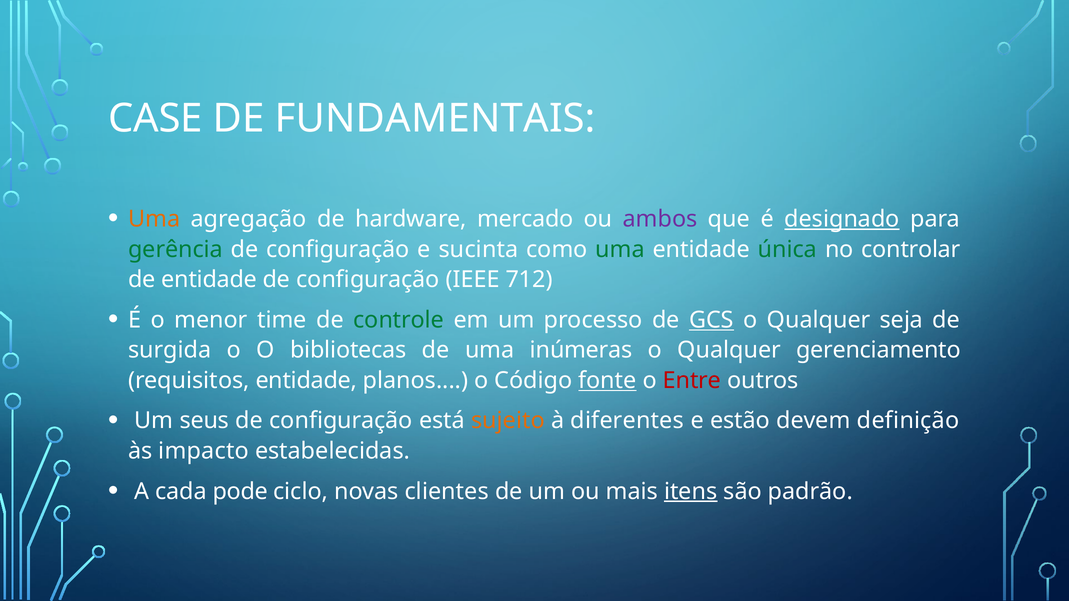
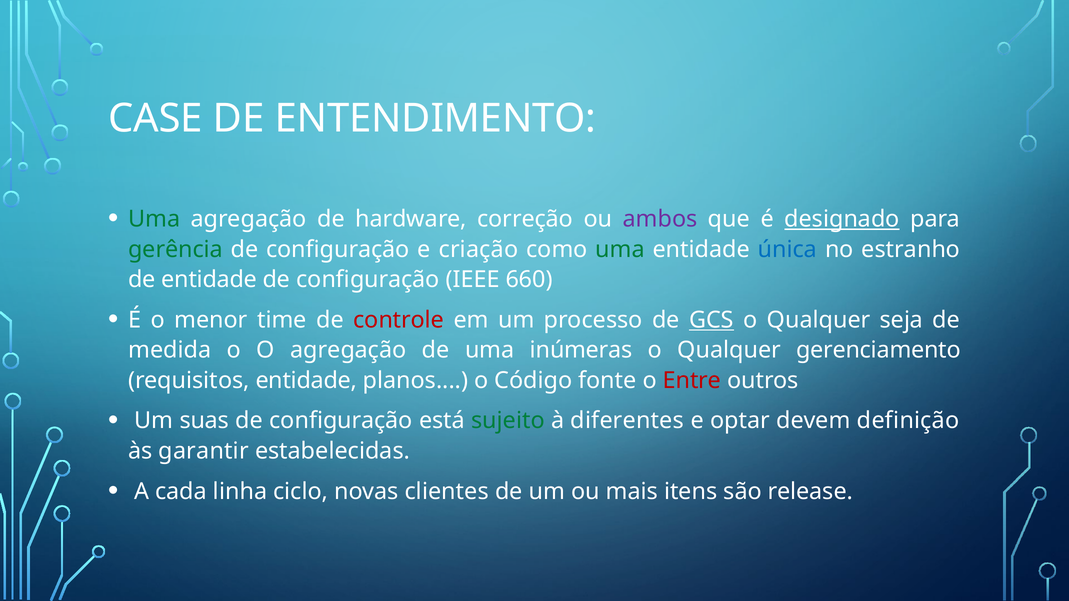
FUNDAMENTAIS: FUNDAMENTAIS -> ENTENDIMENTO
Uma at (154, 219) colour: orange -> green
mercado: mercado -> correção
sucinta: sucinta -> criação
única colour: green -> blue
controlar: controlar -> estranho
712: 712 -> 660
controle colour: green -> red
surgida: surgida -> medida
O bibliotecas: bibliotecas -> agregação
fonte underline: present -> none
seus: seus -> suas
sujeito colour: orange -> green
estão: estão -> optar
impacto: impacto -> garantir
pode: pode -> linha
itens underline: present -> none
padrão: padrão -> release
